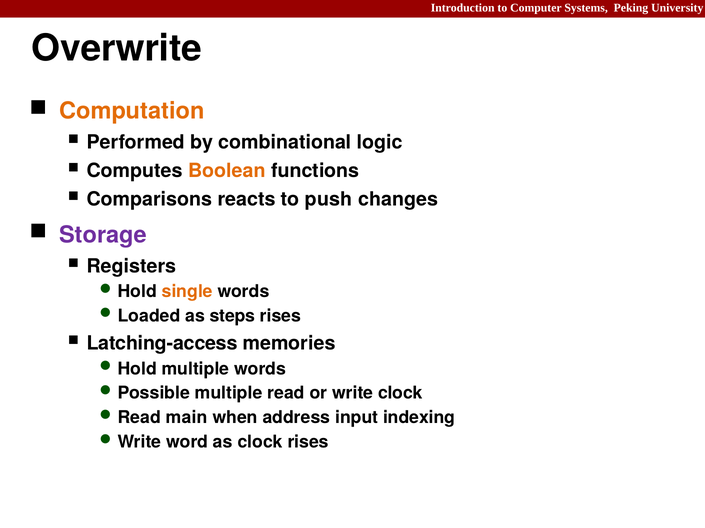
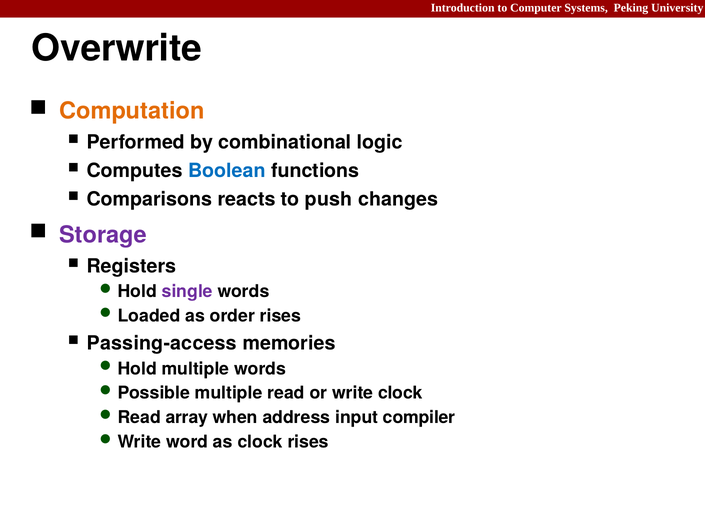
Boolean colour: orange -> blue
single colour: orange -> purple
steps: steps -> order
Latching-access: Latching-access -> Passing-access
main: main -> array
indexing: indexing -> compiler
